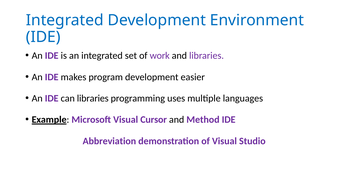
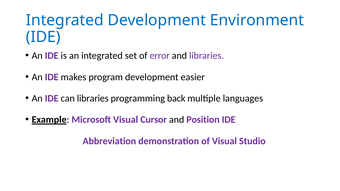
work: work -> error
uses: uses -> back
Method: Method -> Position
